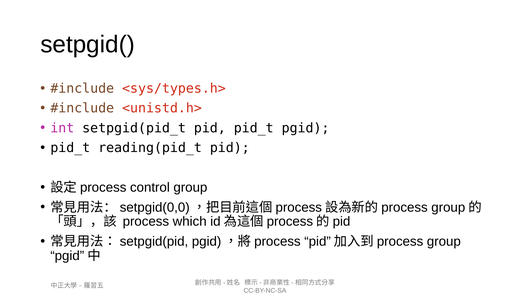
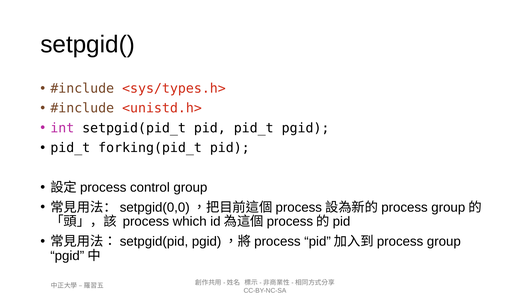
reading(pid_t: reading(pid_t -> forking(pid_t
